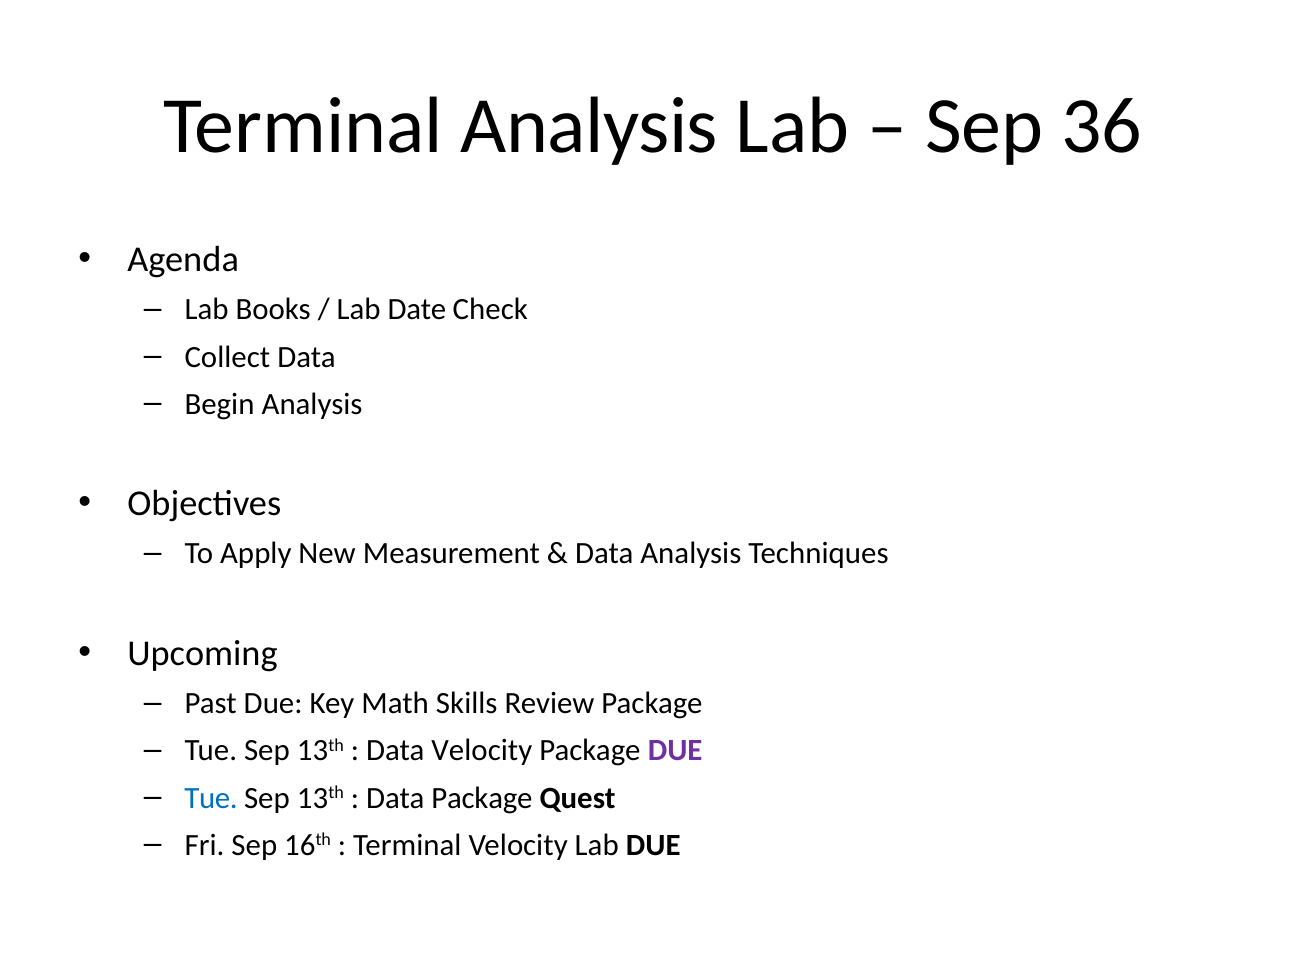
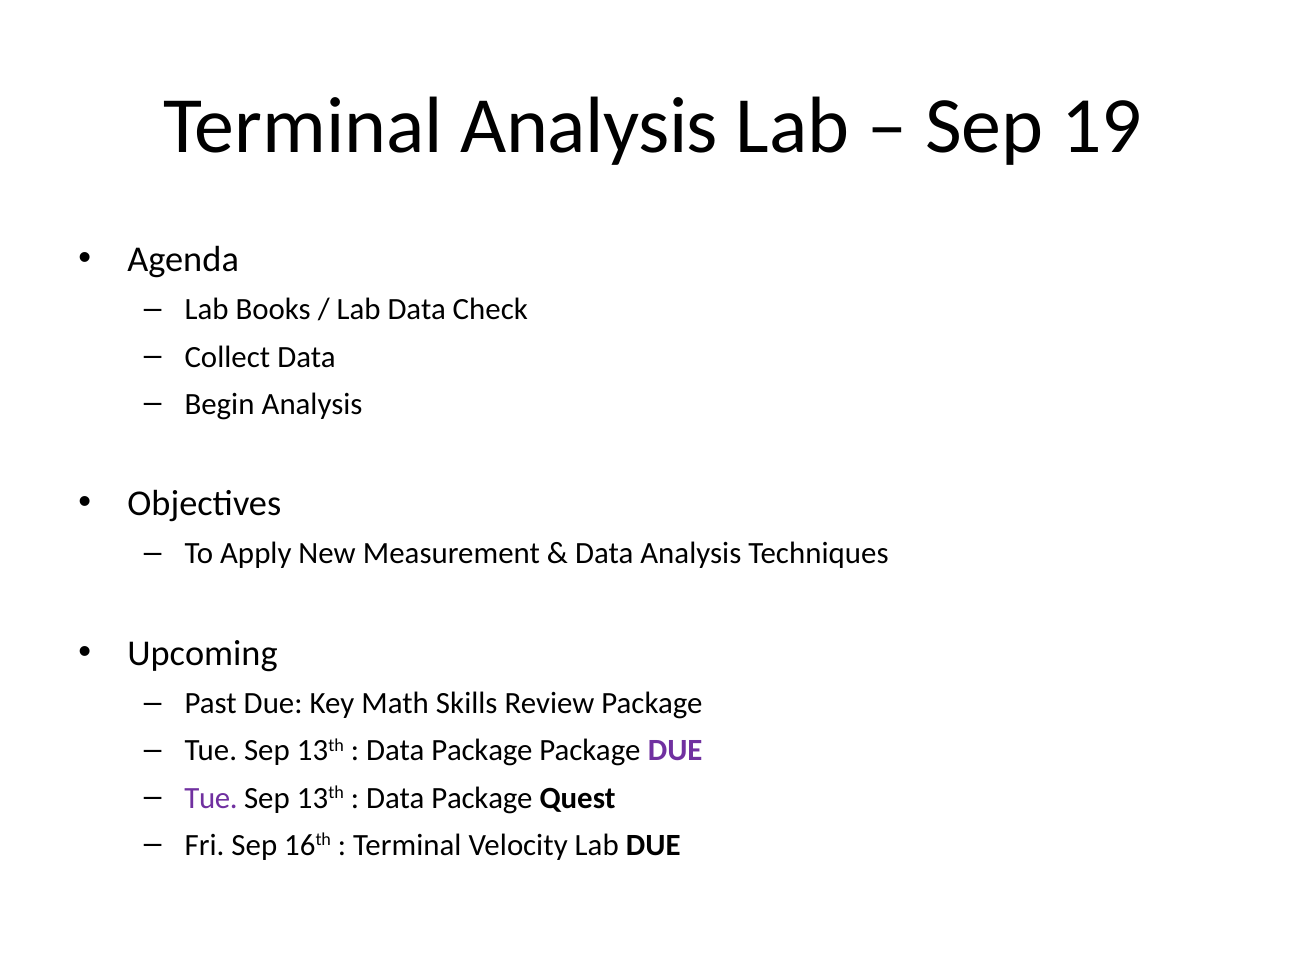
36: 36 -> 19
Lab Date: Date -> Data
Velocity at (482, 751): Velocity -> Package
Tue at (211, 798) colour: blue -> purple
